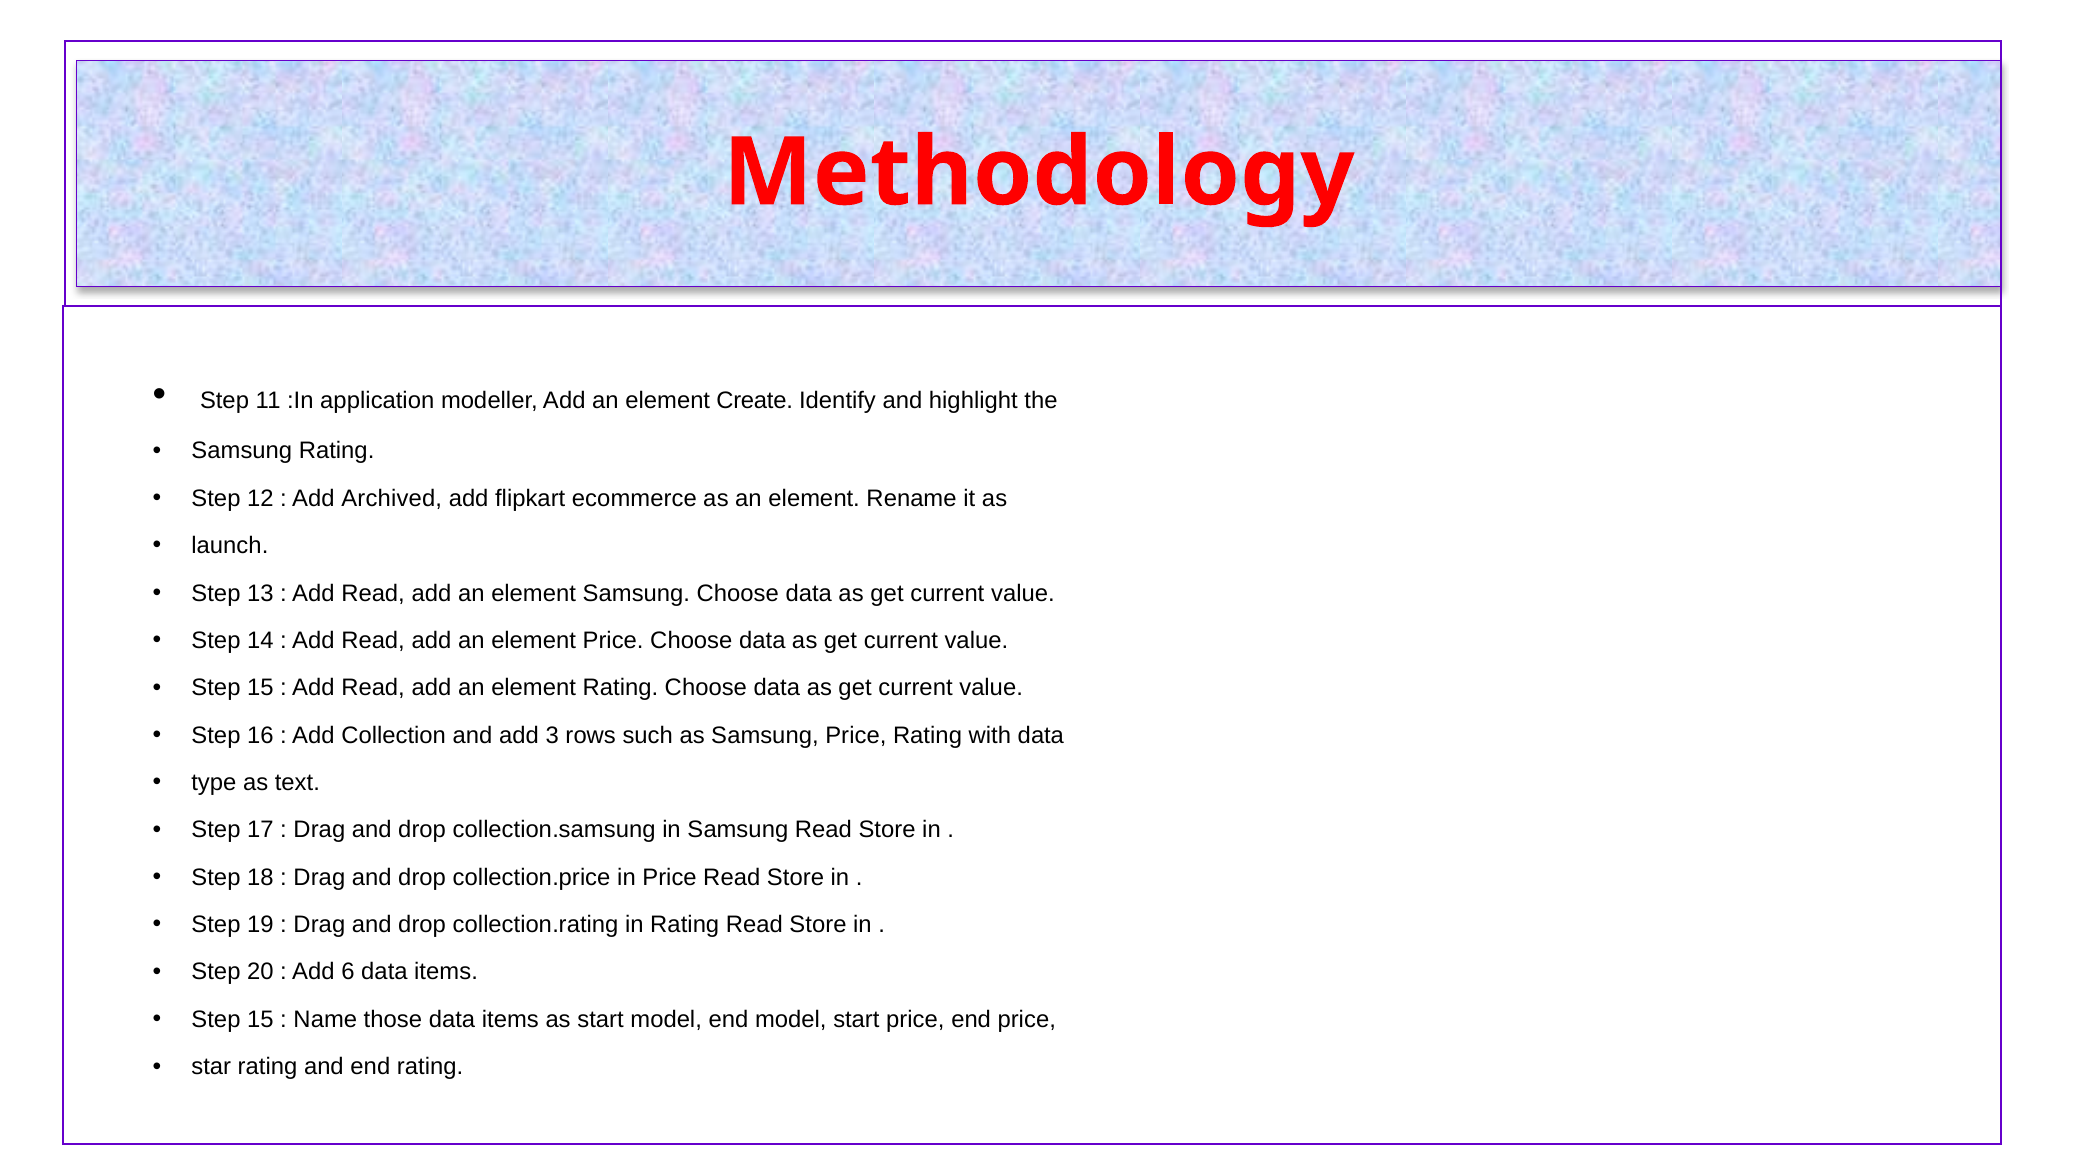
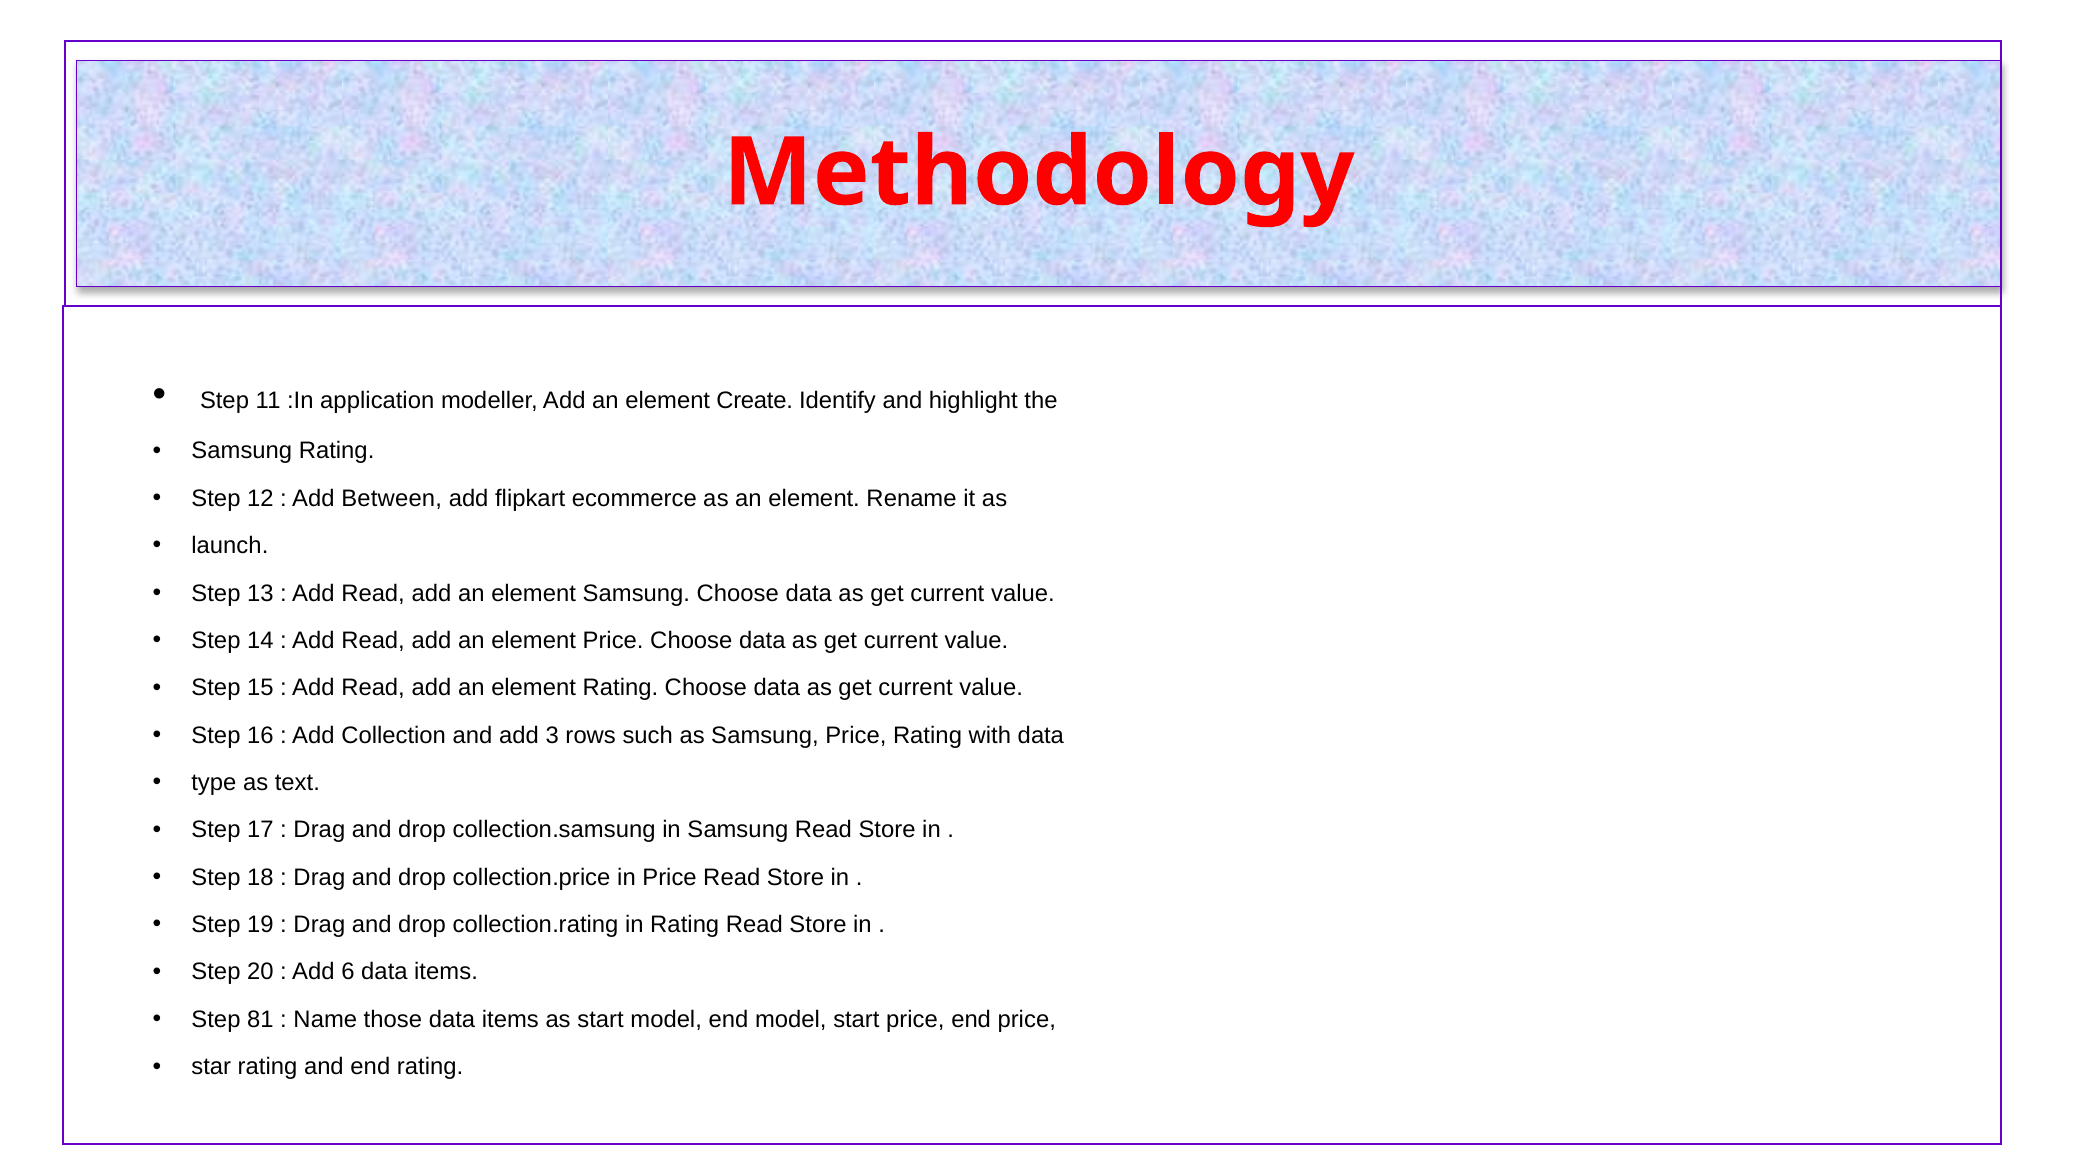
Archived: Archived -> Between
15 at (260, 1019): 15 -> 81
